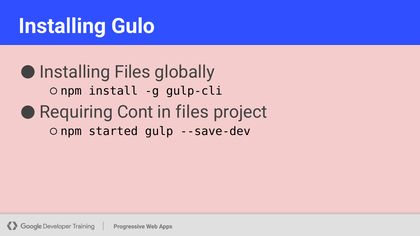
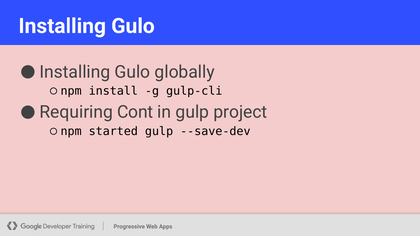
Files at (133, 72): Files -> Gulo
in files: files -> gulp
